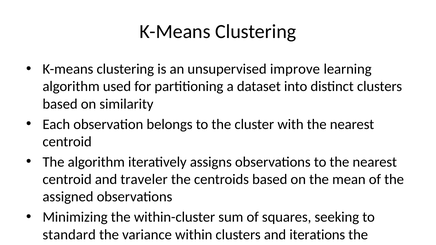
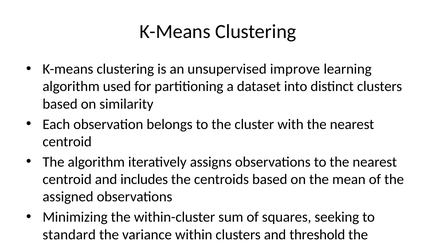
traveler: traveler -> includes
iterations: iterations -> threshold
